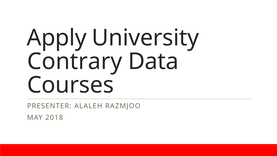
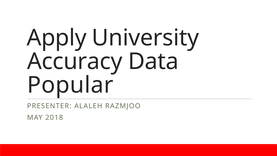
Contrary: Contrary -> Accuracy
Courses: Courses -> Popular
